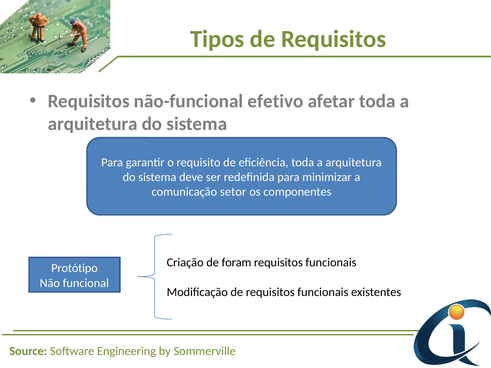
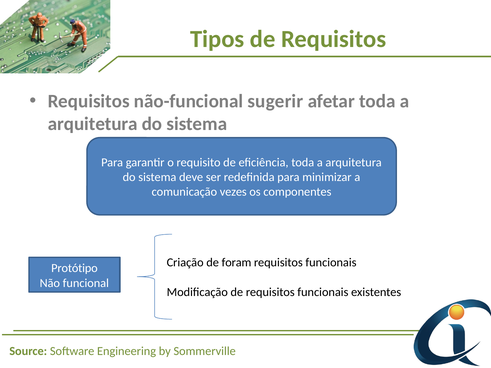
efetivo: efetivo -> sugerir
setor: setor -> vezes
